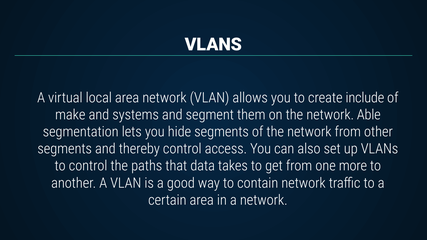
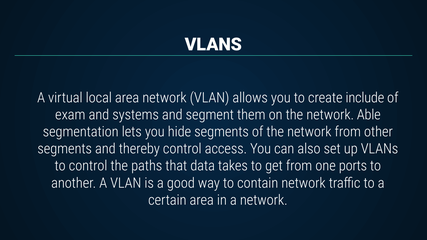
make: make -> exam
more: more -> ports
